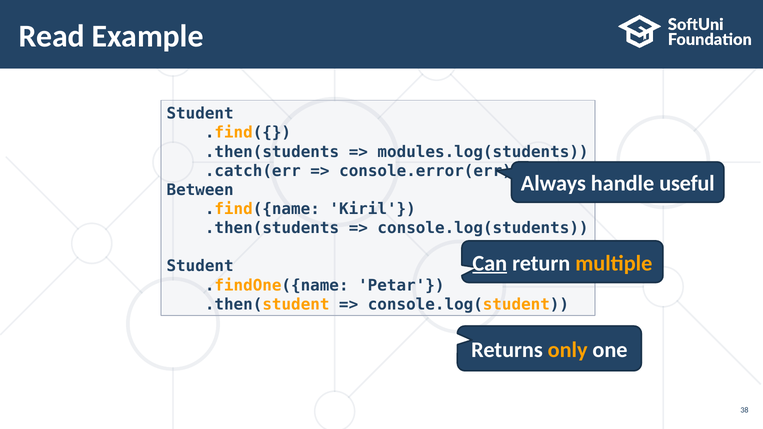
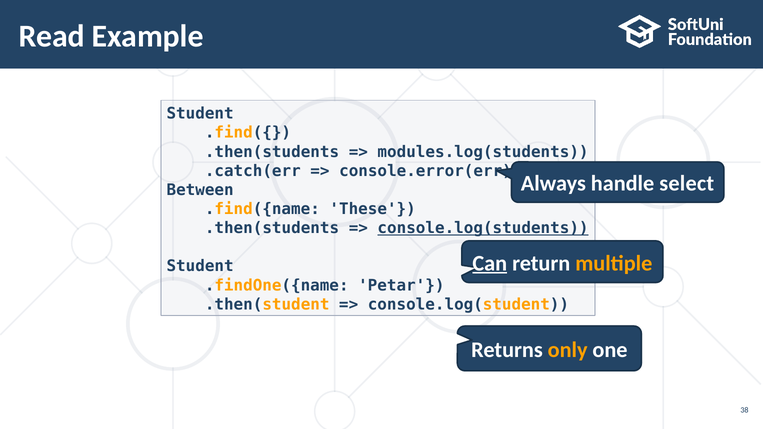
useful: useful -> select
Kiril: Kiril -> These
console.log(students underline: none -> present
